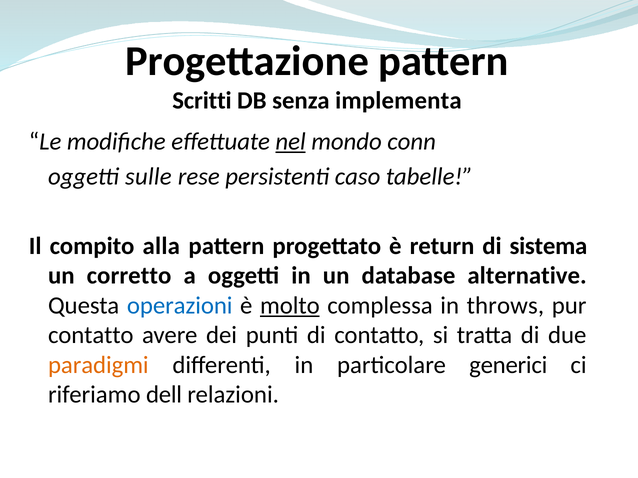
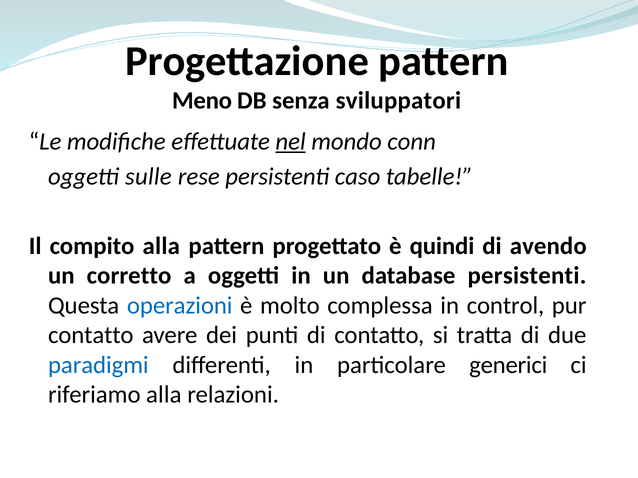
Scritti: Scritti -> Meno
implementa: implementa -> sviluppatori
return: return -> quindi
sistema: sistema -> avendo
database alternative: alternative -> persistenti
molto underline: present -> none
throws: throws -> control
paradigmi colour: orange -> blue
riferiamo dell: dell -> alla
